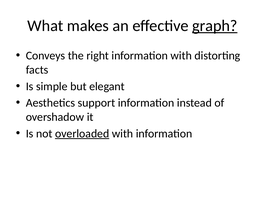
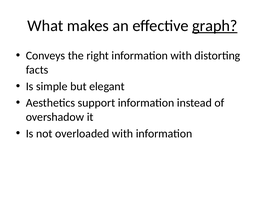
overloaded underline: present -> none
